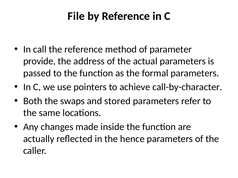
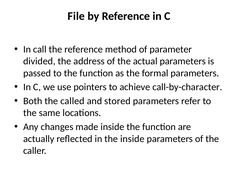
provide: provide -> divided
swaps: swaps -> called
the hence: hence -> inside
